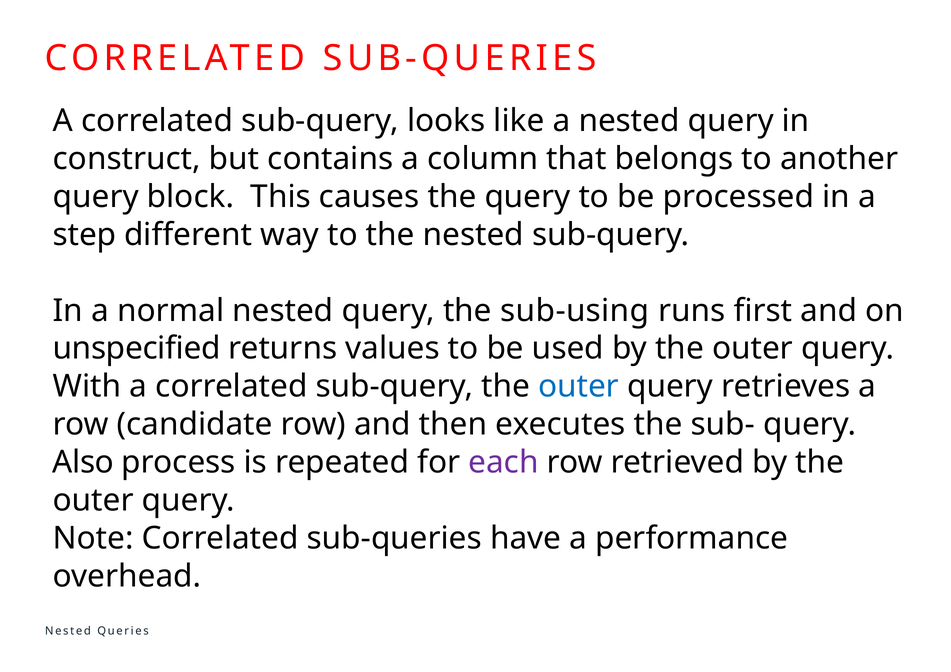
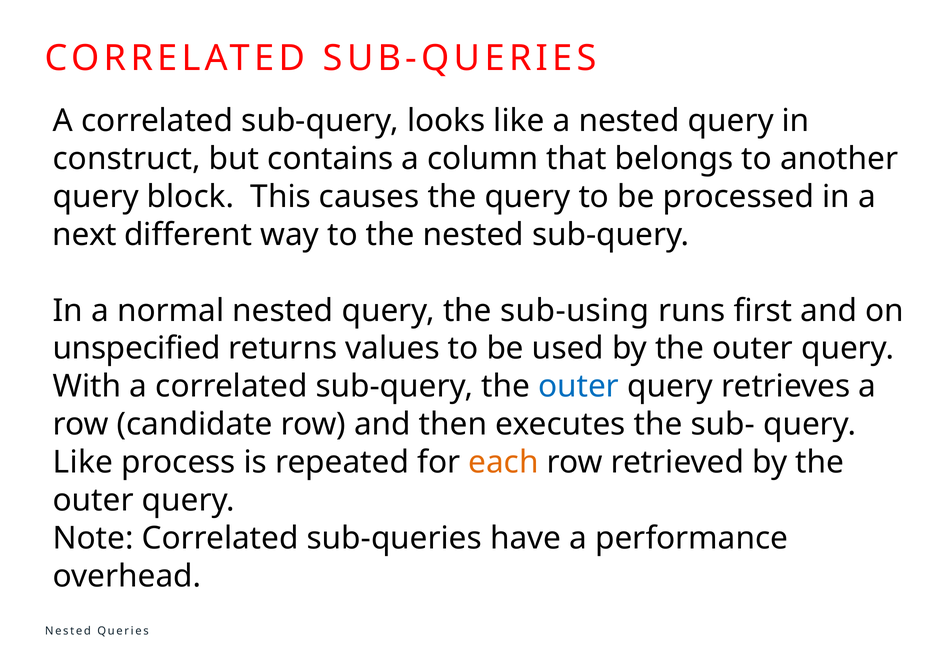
step: step -> next
Also at (83, 463): Also -> Like
each colour: purple -> orange
